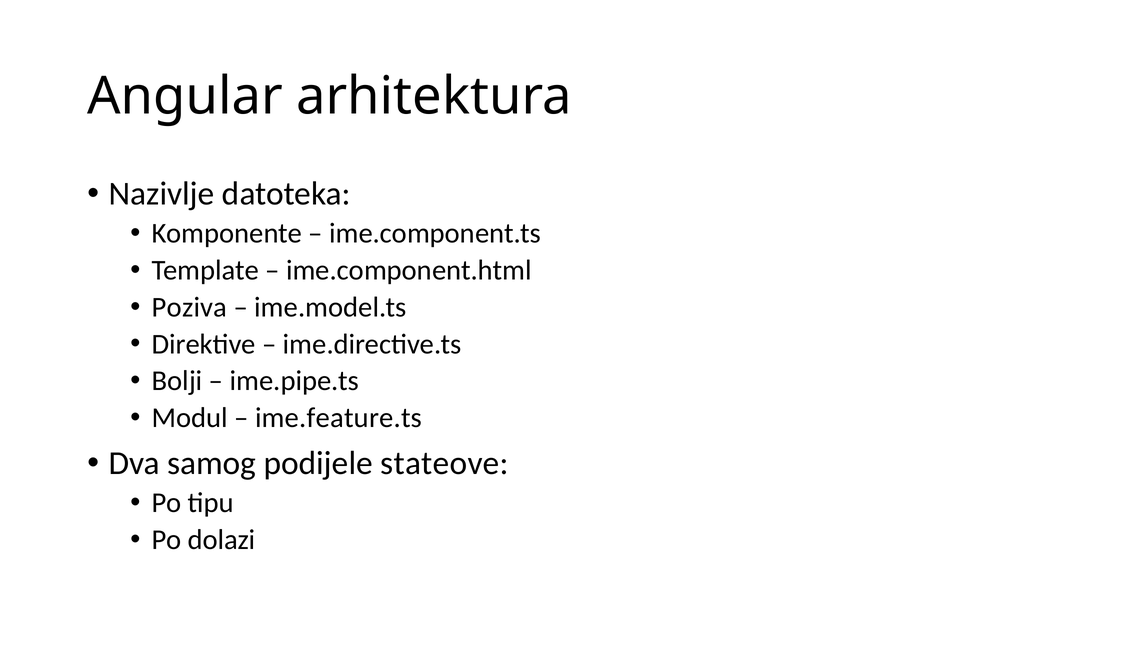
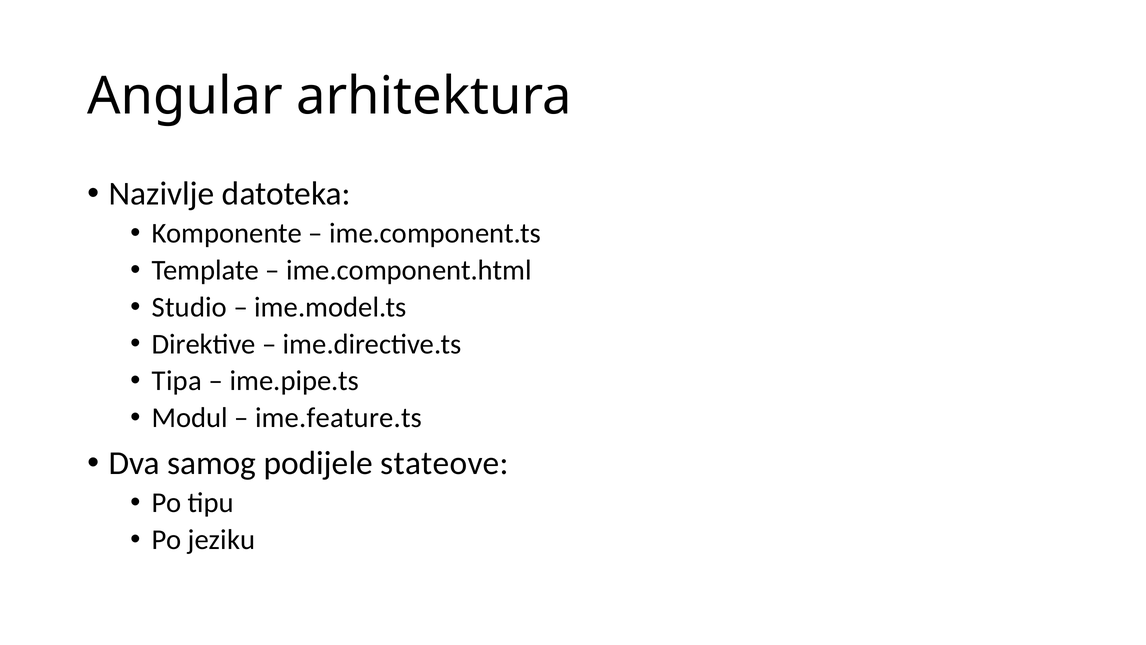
Poziva: Poziva -> Studio
Bolji: Bolji -> Tipa
dolazi: dolazi -> jeziku
